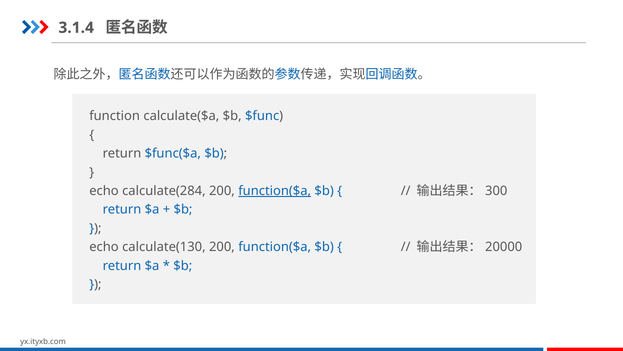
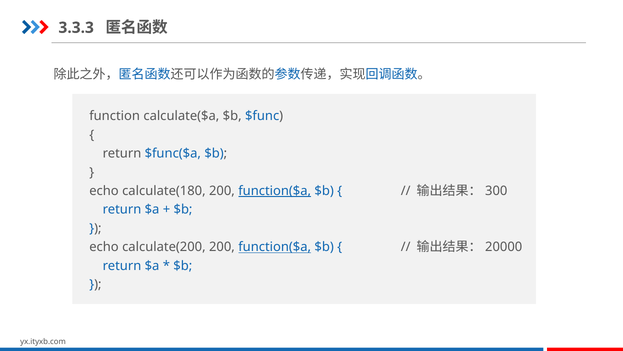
3.1.4: 3.1.4 -> 3.3.3
calculate(284: calculate(284 -> calculate(180
calculate(130: calculate(130 -> calculate(200
function($a at (275, 247) underline: none -> present
